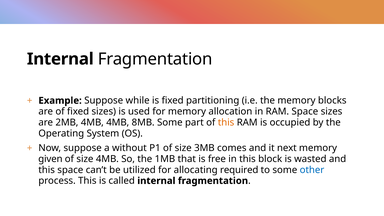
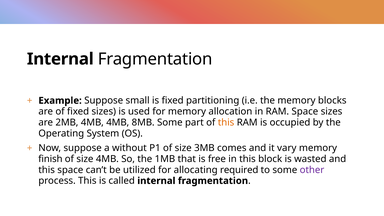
while: while -> small
next: next -> vary
given: given -> finish
other colour: blue -> purple
